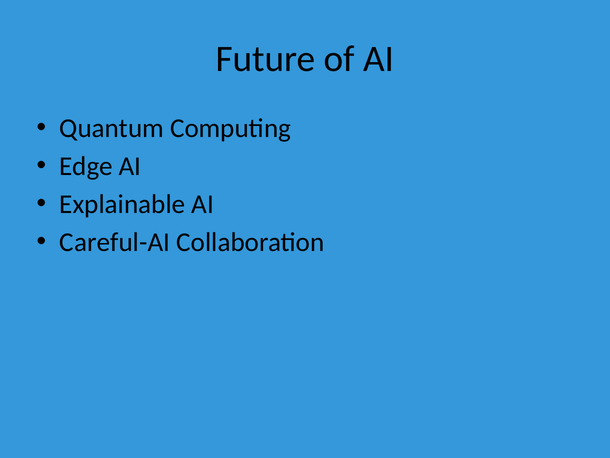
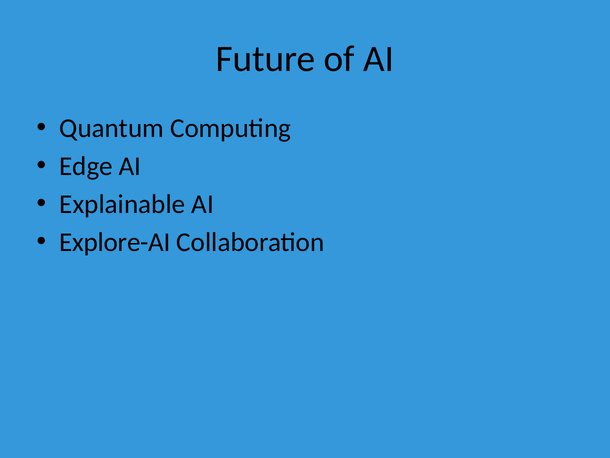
Careful-AI: Careful-AI -> Explore-AI
